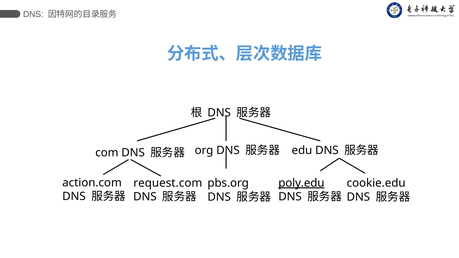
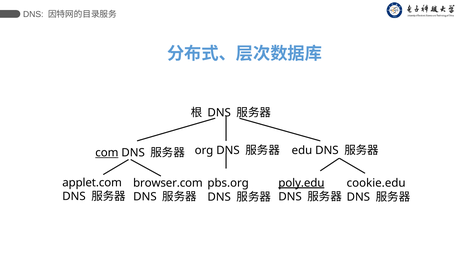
com underline: none -> present
action.com: action.com -> applet.com
request.com: request.com -> browser.com
